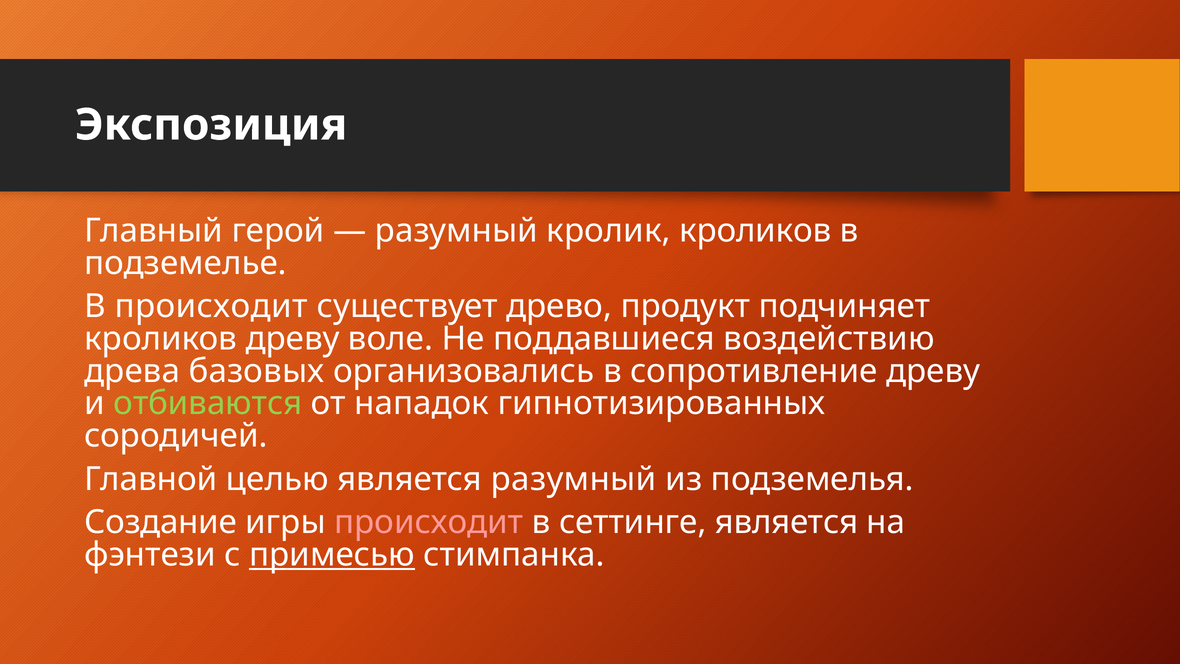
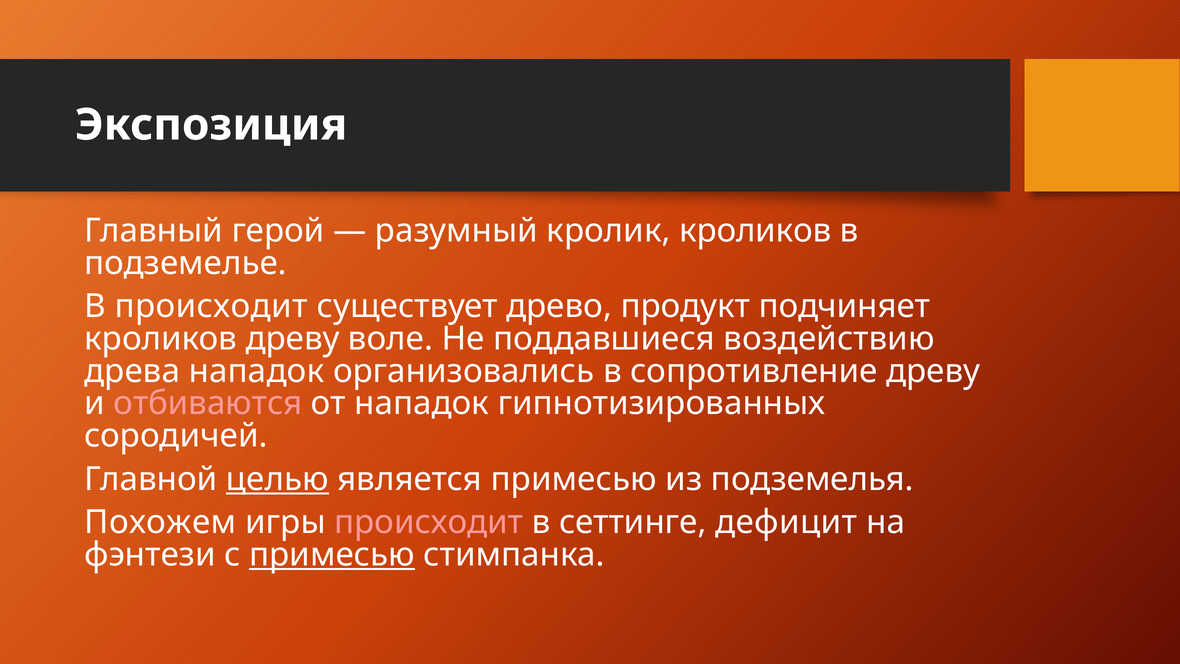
древа базовых: базовых -> нападок
отбиваются colour: light green -> pink
целью underline: none -> present
является разумный: разумный -> примесью
Создание: Создание -> Похожем
сеттинге является: является -> дефицит
